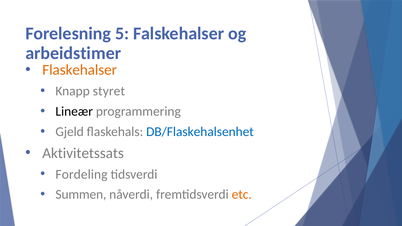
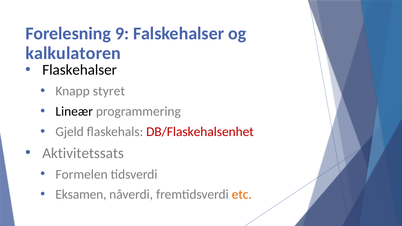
5: 5 -> 9
arbeidstimer: arbeidstimer -> kalkulatoren
Flaskehalser colour: orange -> black
DB/Flaskehalsenhet colour: blue -> red
Fordeling: Fordeling -> Formelen
Summen: Summen -> Eksamen
